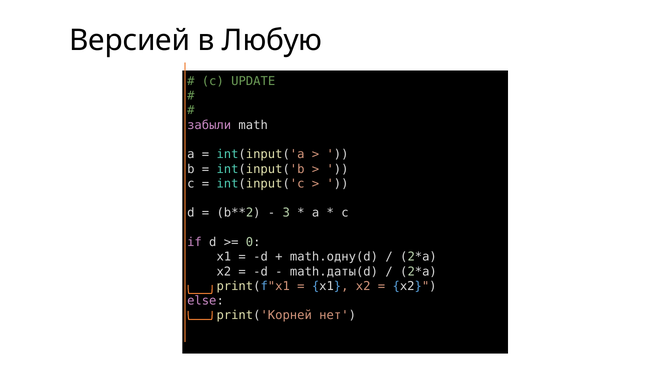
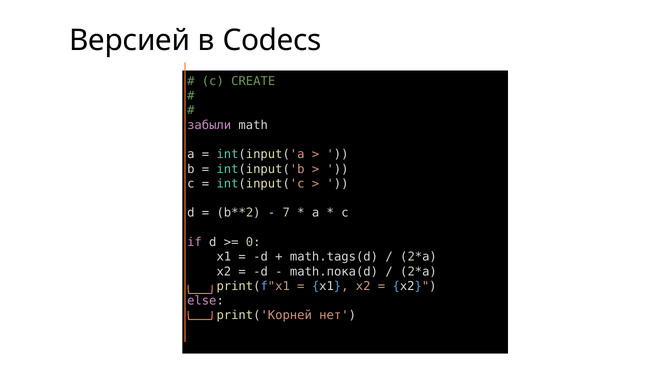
Любую: Любую -> Codecs
UPDATE: UPDATE -> CREATE
3: 3 -> 7
math.одну(d: math.одну(d -> math.tags(d
math.даты(d: math.даты(d -> math.пока(d
